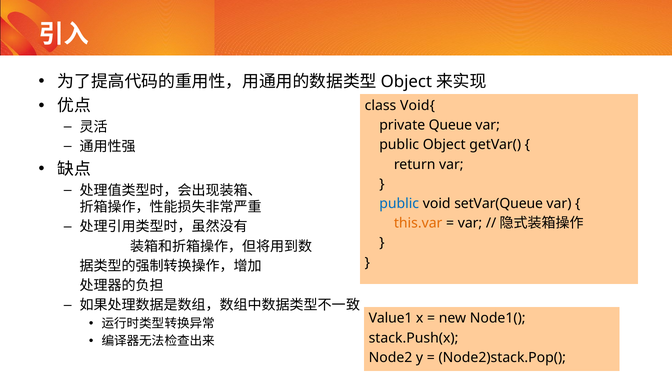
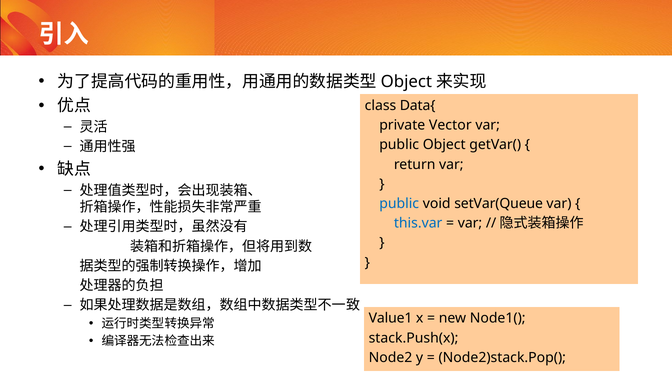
Void{: Void{ -> Data{
Queue: Queue -> Vector
this.var colour: orange -> blue
